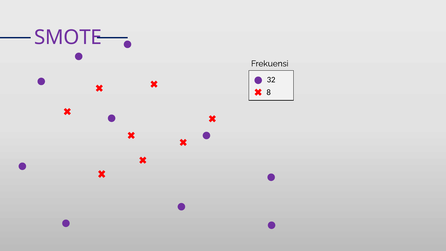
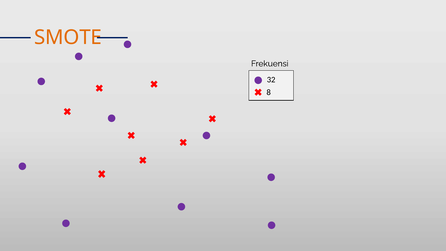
SMOTE colour: purple -> orange
